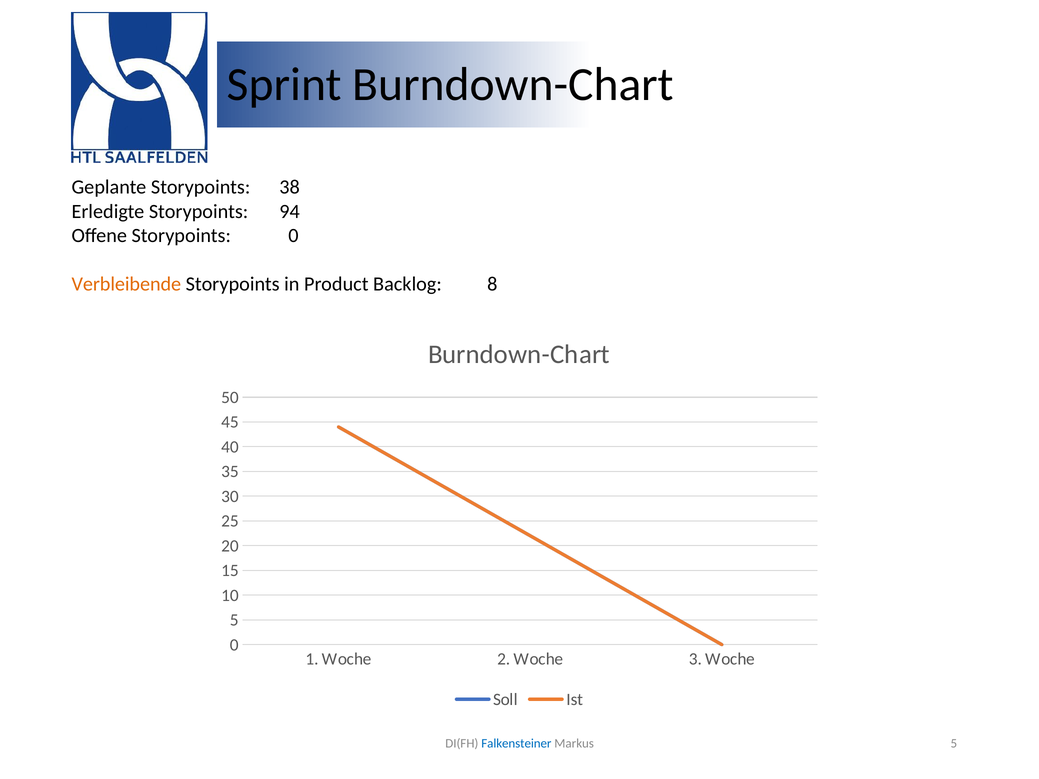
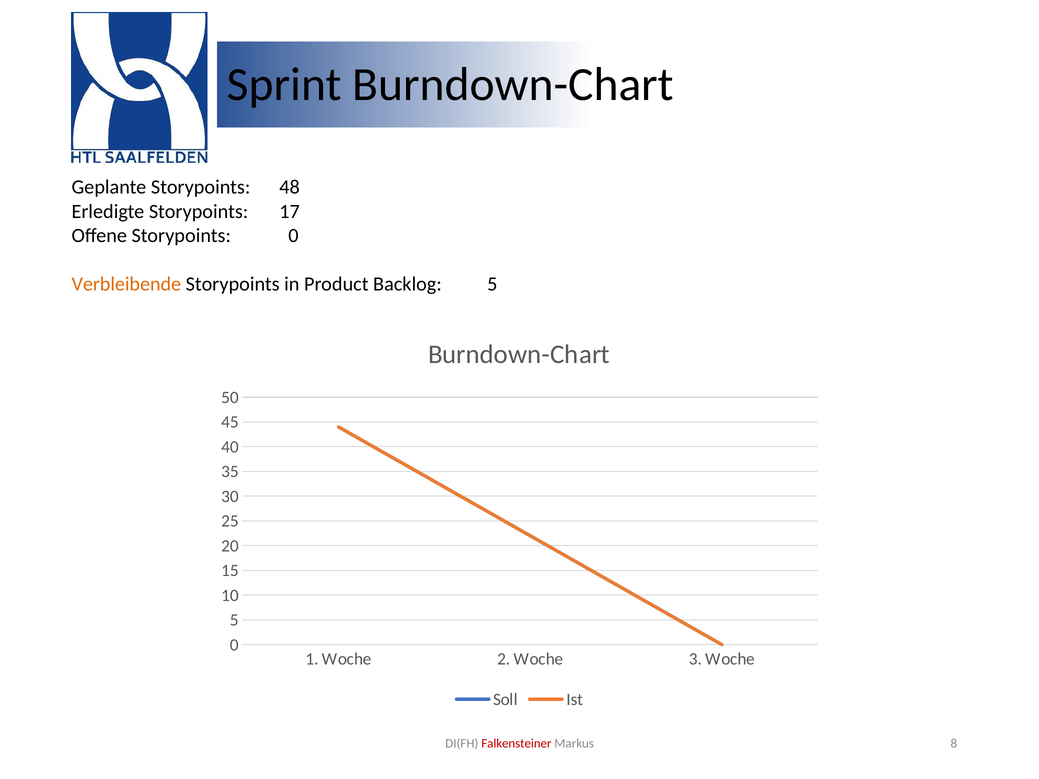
38: 38 -> 48
94: 94 -> 17
Backlog 8: 8 -> 5
Falkensteiner colour: blue -> red
Markus 5: 5 -> 8
